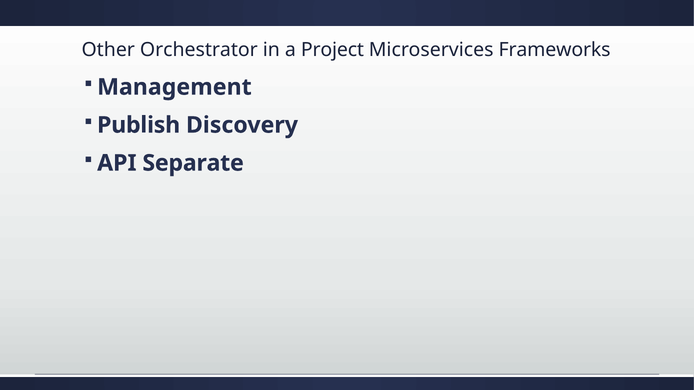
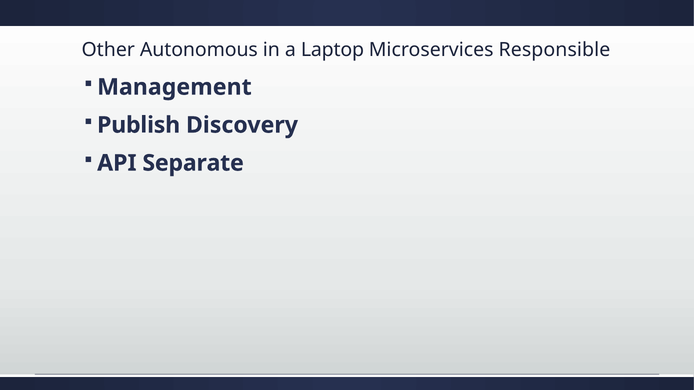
Orchestrator: Orchestrator -> Autonomous
Project: Project -> Laptop
Frameworks: Frameworks -> Responsible
